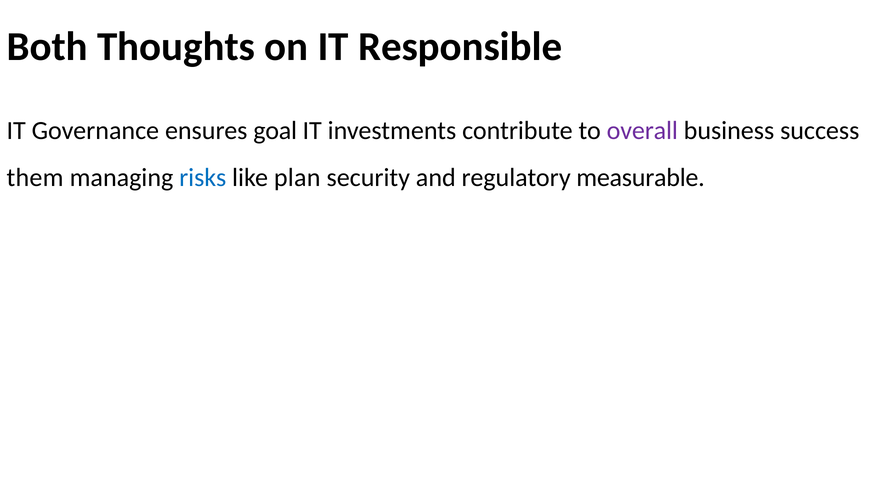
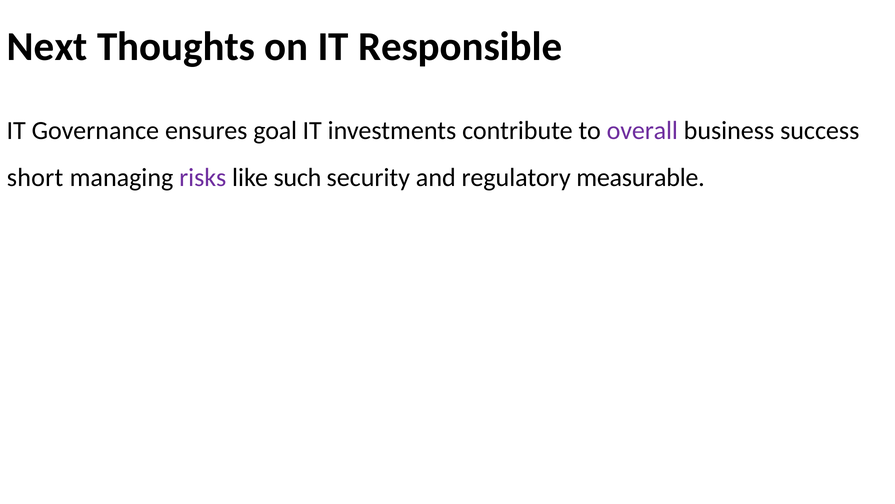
Both: Both -> Next
them: them -> short
risks colour: blue -> purple
plan: plan -> such
